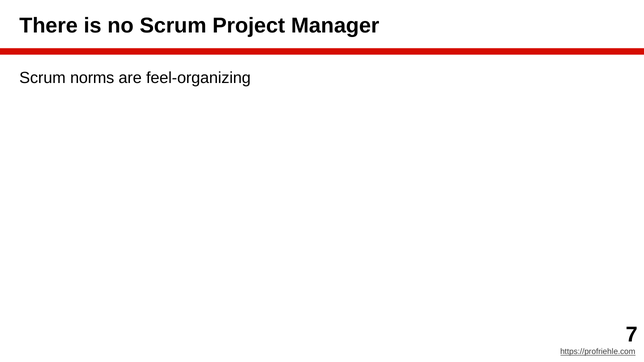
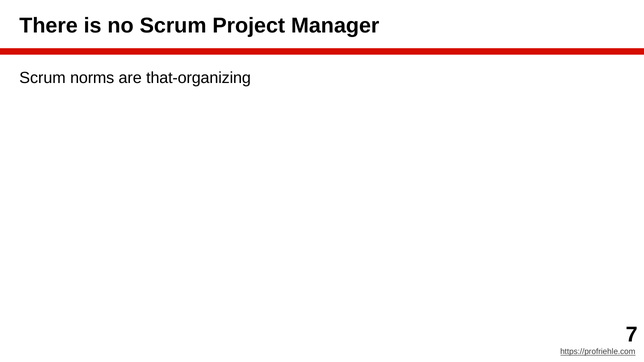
feel-organizing: feel-organizing -> that-organizing
